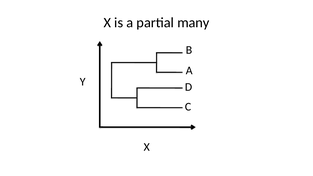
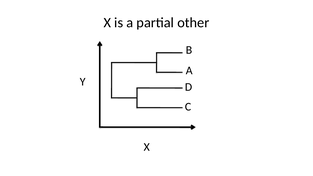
many: many -> other
